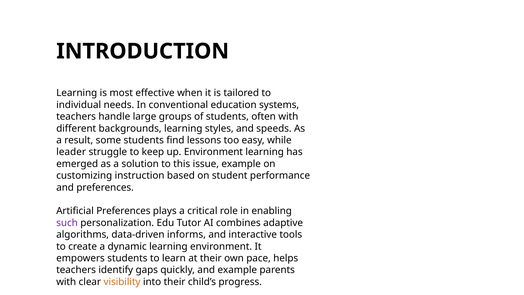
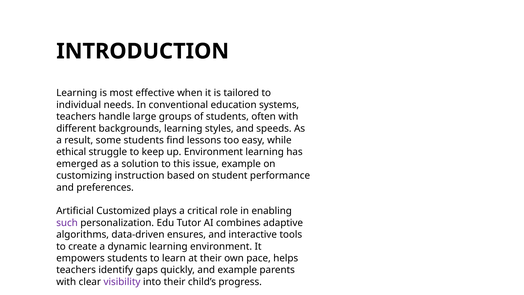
leader: leader -> ethical
Artificial Preferences: Preferences -> Customized
informs: informs -> ensures
visibility colour: orange -> purple
